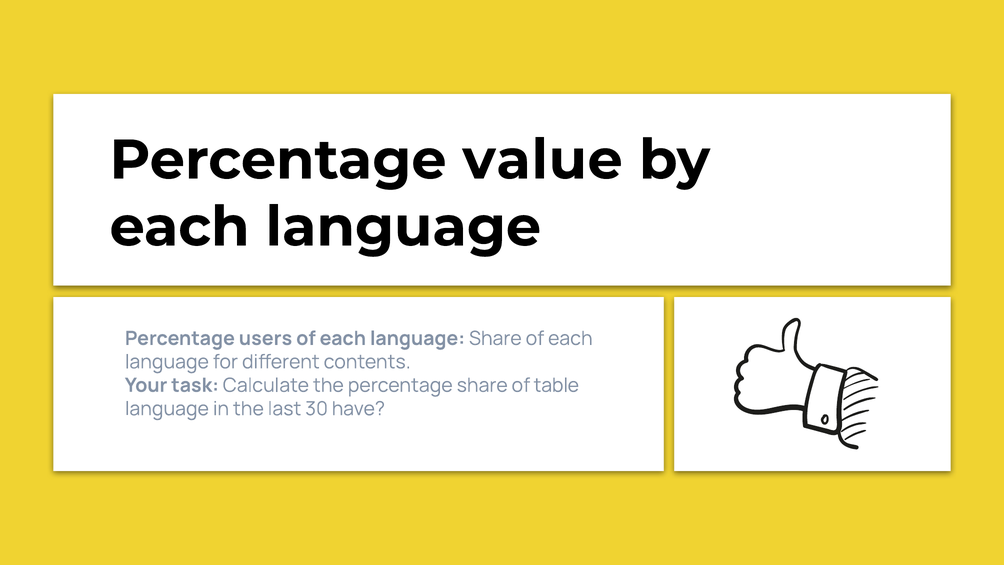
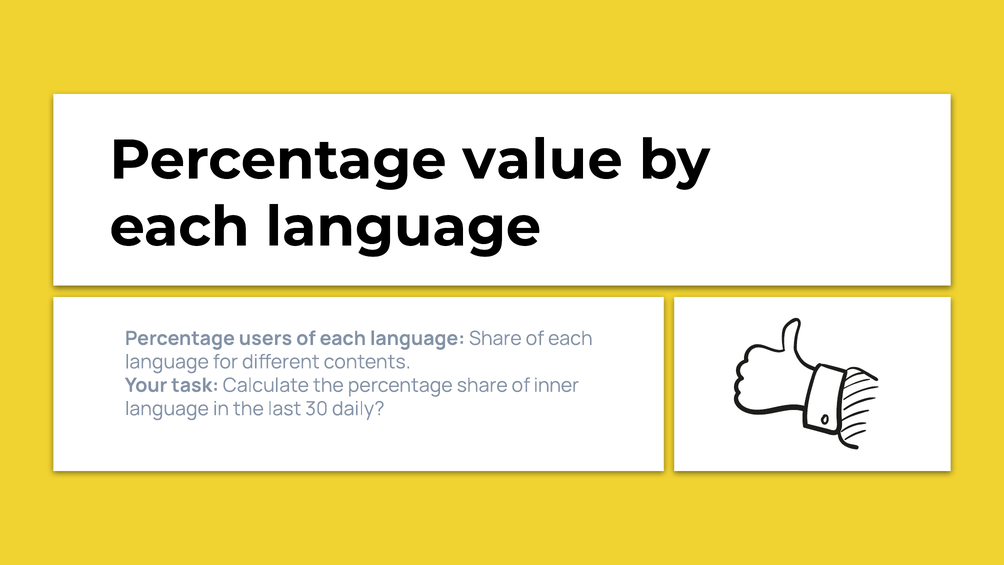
table: table -> inner
have: have -> daily
